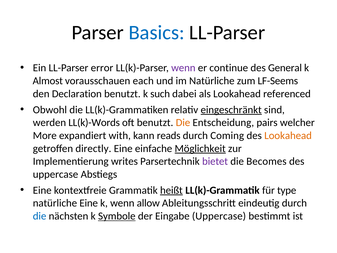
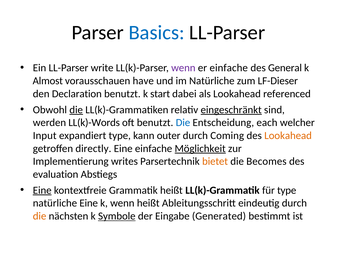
error: error -> write
er continue: continue -> einfache
each: each -> have
LF-Seems: LF-Seems -> LF-Dieser
such: such -> start
die at (76, 110) underline: none -> present
Die at (183, 123) colour: orange -> blue
pairs: pairs -> each
More: More -> Input
expandiert with: with -> type
reads: reads -> outer
bietet colour: purple -> orange
uppercase at (56, 174): uppercase -> evaluation
Eine at (42, 190) underline: none -> present
heißt at (171, 190) underline: present -> none
wenn allow: allow -> heißt
die at (40, 216) colour: blue -> orange
Eingabe Uppercase: Uppercase -> Generated
